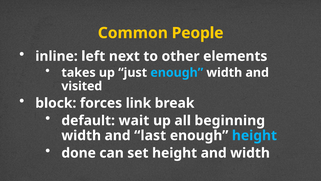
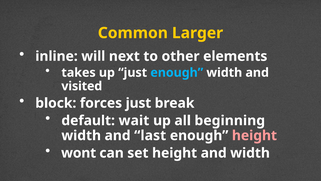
People: People -> Larger
left: left -> will
forces link: link -> just
height at (254, 135) colour: light blue -> pink
done: done -> wont
